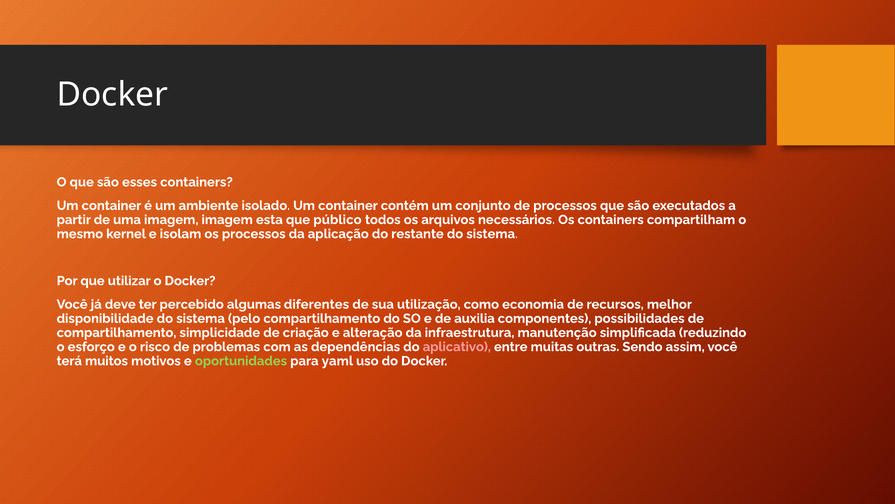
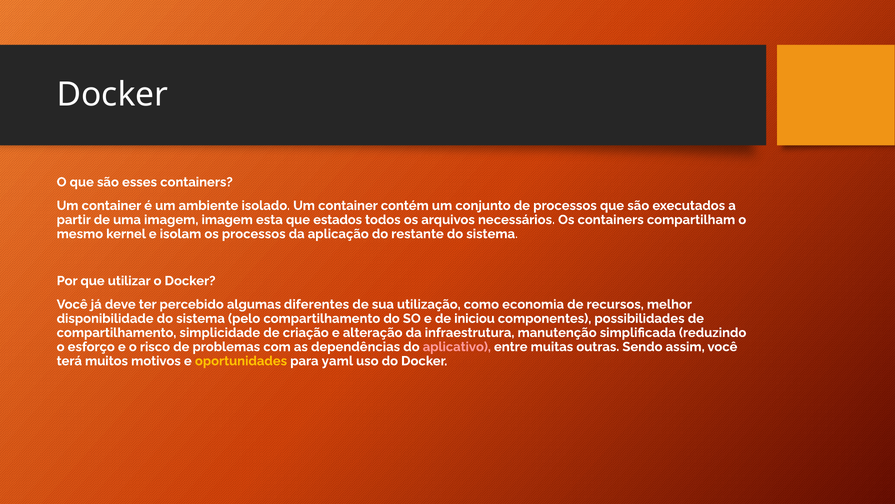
público: público -> estados
auxilia: auxilia -> iniciou
oportunidades colour: light green -> yellow
